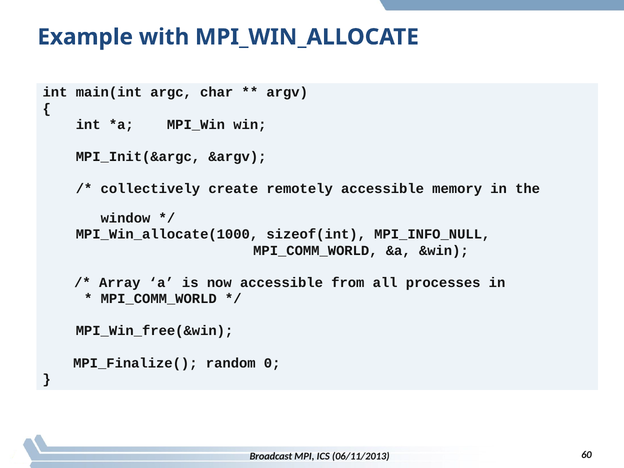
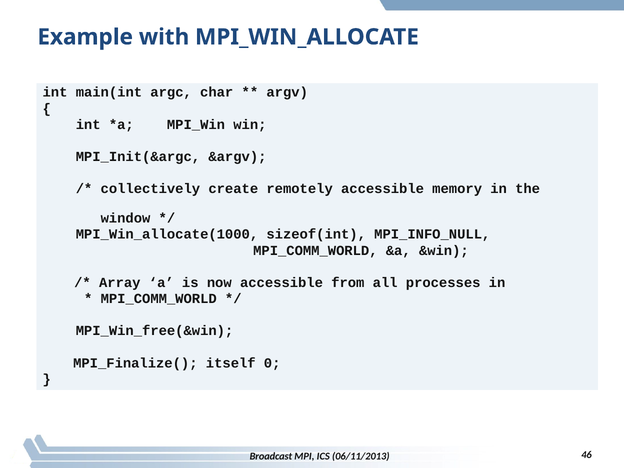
random: random -> itself
60: 60 -> 46
